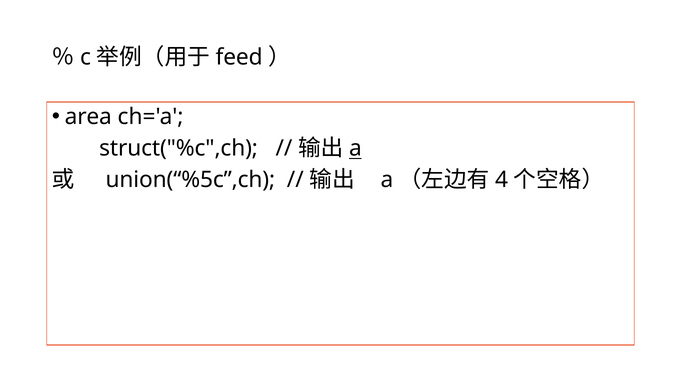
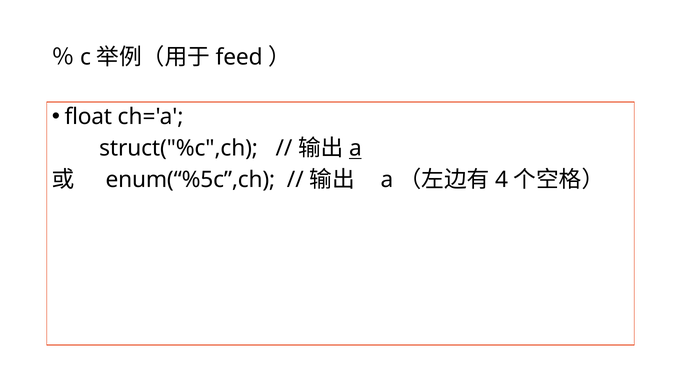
area: area -> float
union(“%5c”,ch: union(“%5c”,ch -> enum(“%5c”,ch
